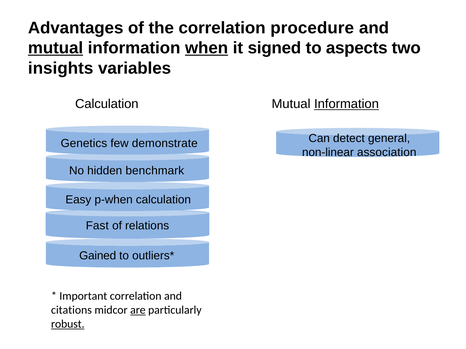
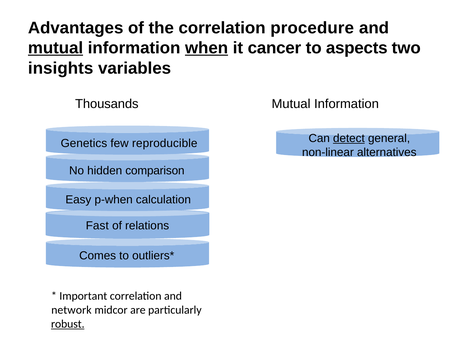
signed: signed -> cancer
Calculation at (107, 104): Calculation -> Thousands
Information at (347, 104) underline: present -> none
detect underline: none -> present
demonstrate: demonstrate -> reproducible
association: association -> alternatives
benchmark: benchmark -> comparison
Gained: Gained -> Comes
citations: citations -> network
are underline: present -> none
